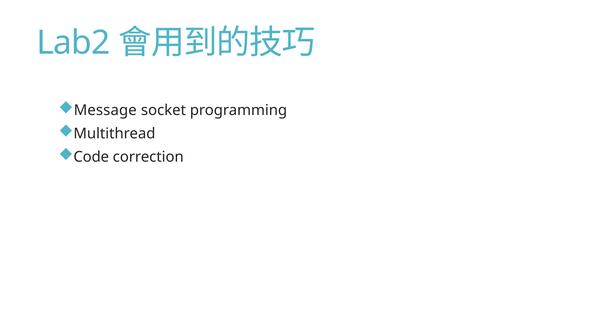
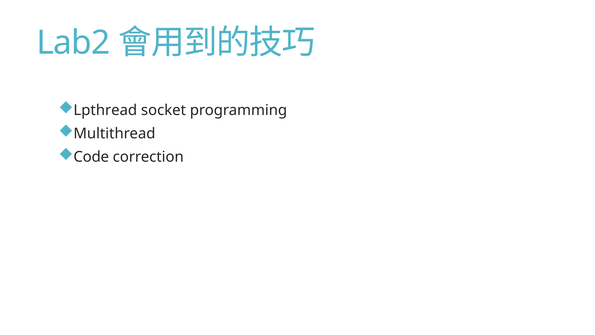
Message: Message -> Lpthread
